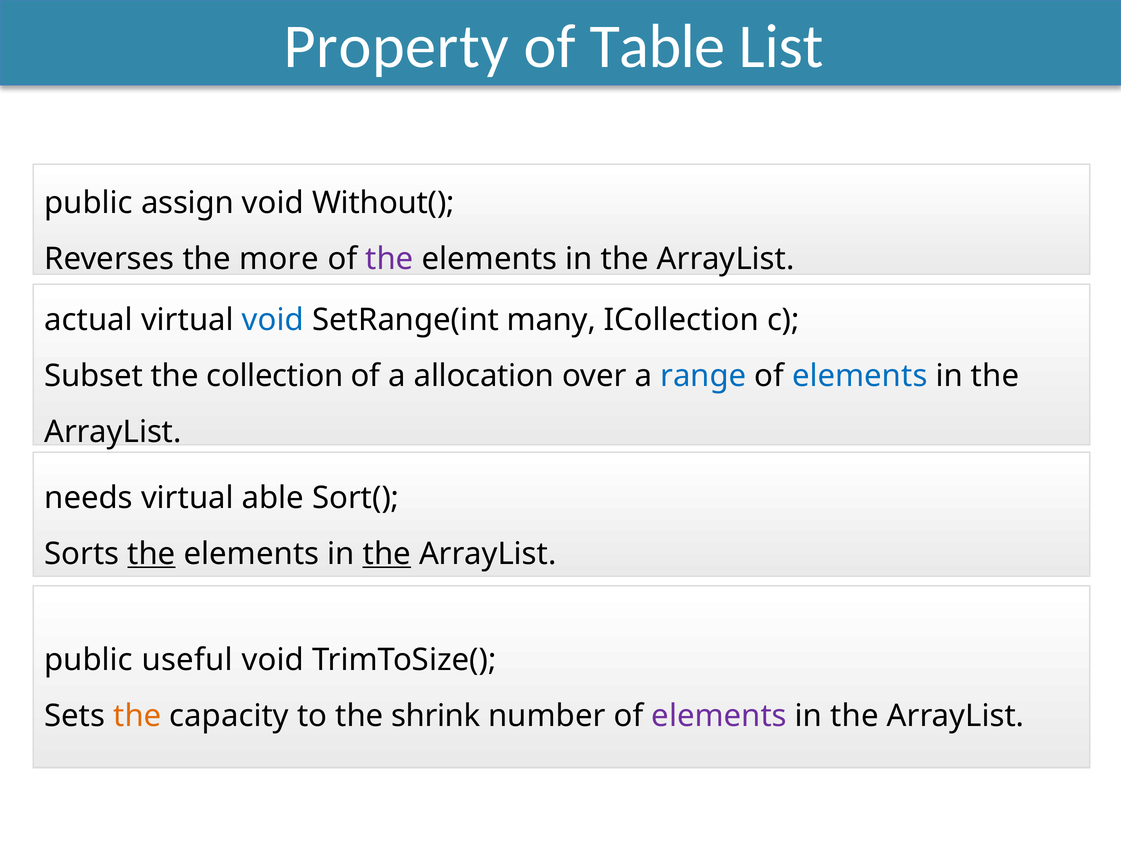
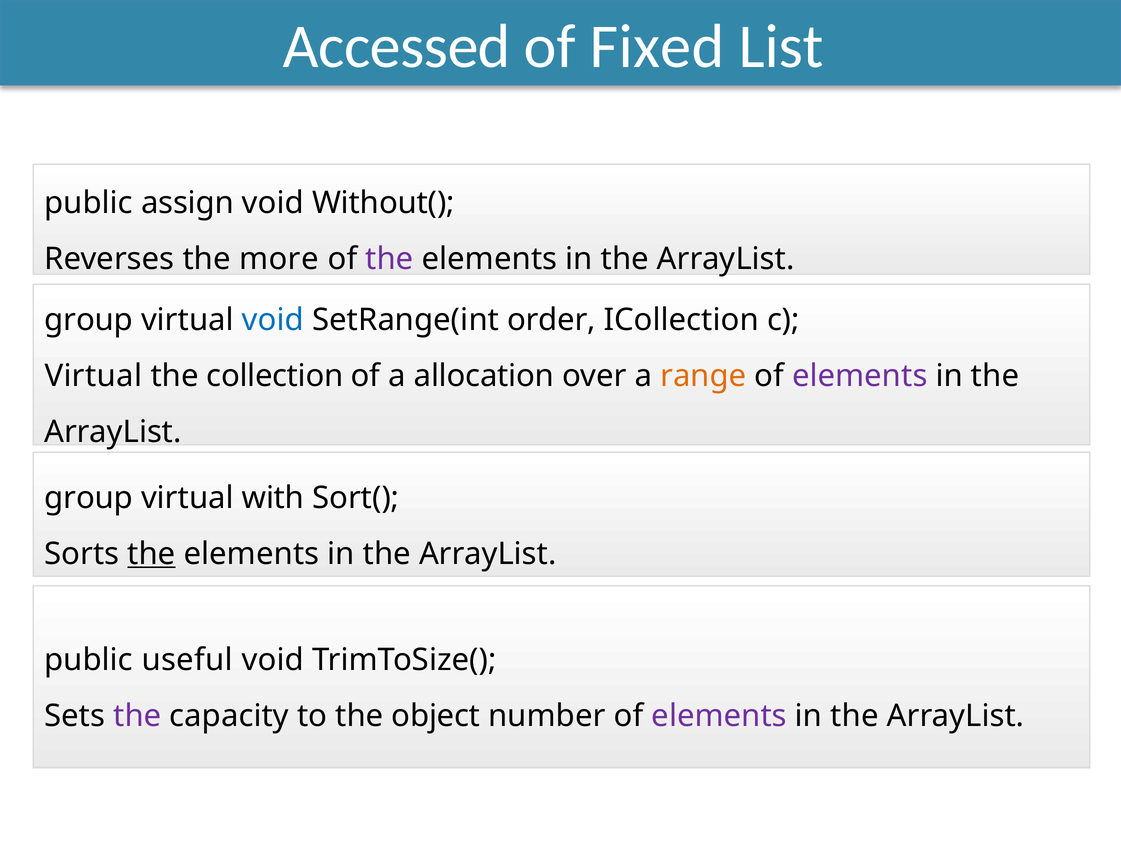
Property: Property -> Accessed
Table: Table -> Fixed
actual at (89, 320): actual -> group
many: many -> order
Subset at (94, 376): Subset -> Virtual
range colour: blue -> orange
elements at (860, 376) colour: blue -> purple
needs at (89, 498): needs -> group
able: able -> with
the at (387, 554) underline: present -> none
the at (137, 716) colour: orange -> purple
shrink: shrink -> object
